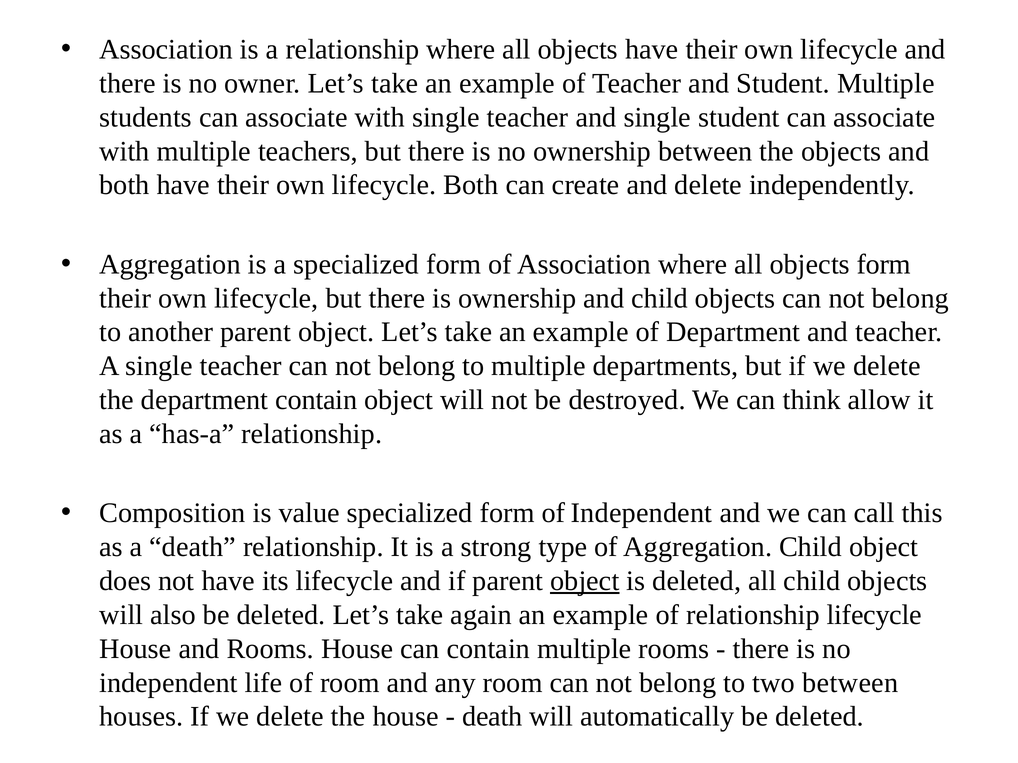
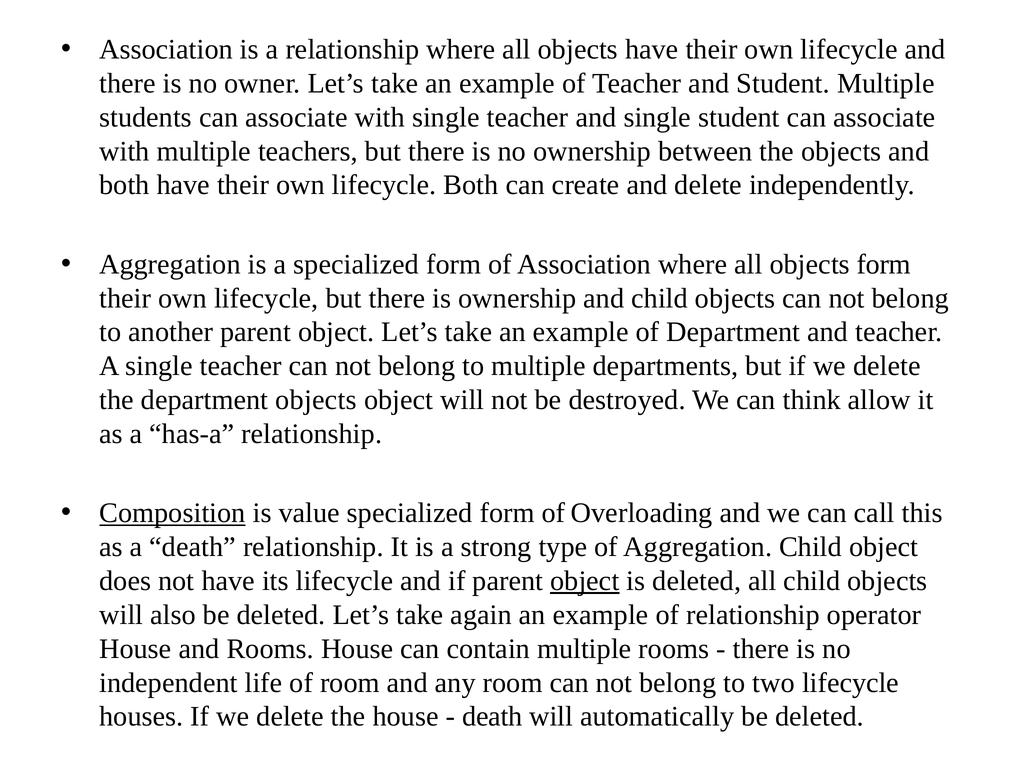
department contain: contain -> objects
Composition underline: none -> present
of Independent: Independent -> Overloading
relationship lifecycle: lifecycle -> operator
two between: between -> lifecycle
